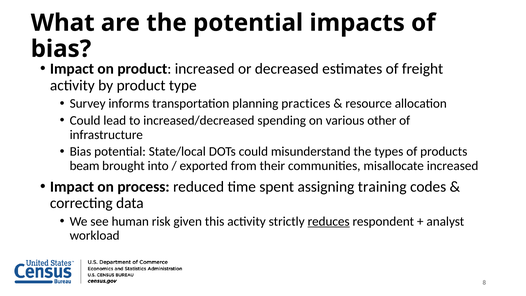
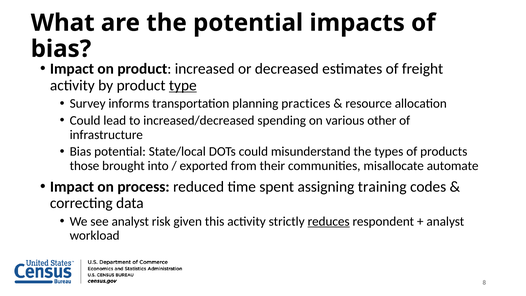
type underline: none -> present
beam: beam -> those
misallocate increased: increased -> automate
see human: human -> analyst
